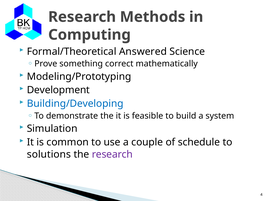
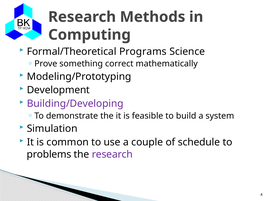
Answered: Answered -> Programs
Building/Developing colour: blue -> purple
solutions: solutions -> problems
